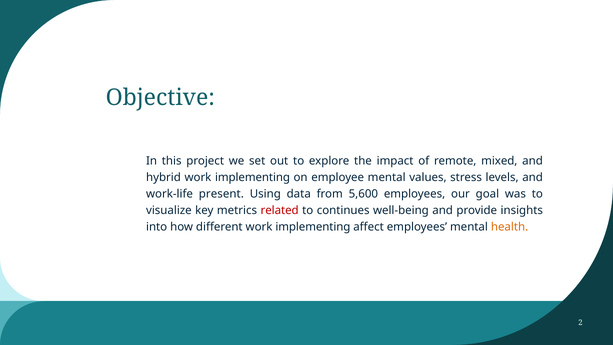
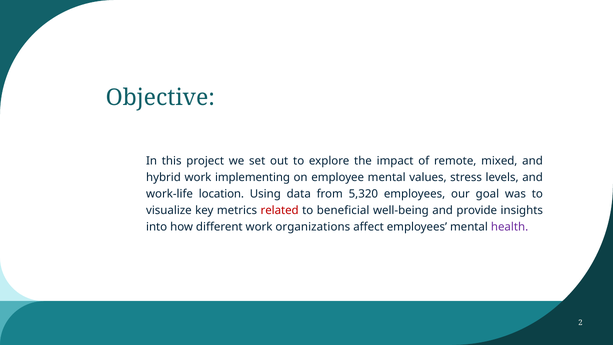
present: present -> location
5,600: 5,600 -> 5,320
continues: continues -> beneficial
different work implementing: implementing -> organizations
health colour: orange -> purple
